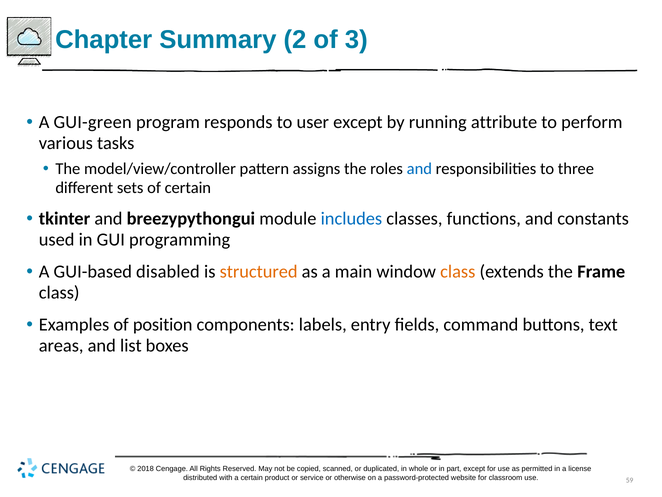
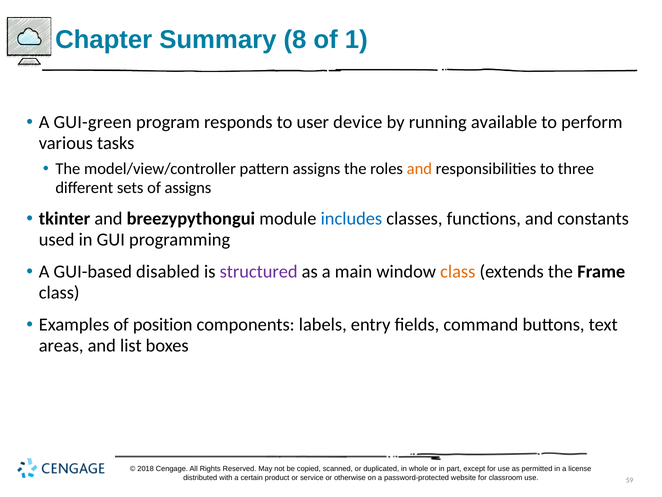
2: 2 -> 8
3: 3 -> 1
user except: except -> device
attribute: attribute -> available
and at (419, 169) colour: blue -> orange
of certain: certain -> assigns
structured colour: orange -> purple
